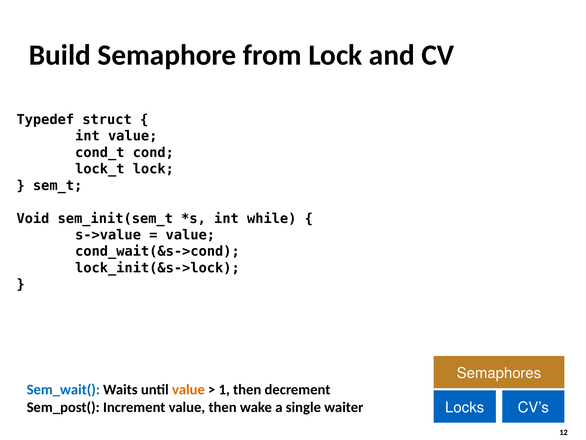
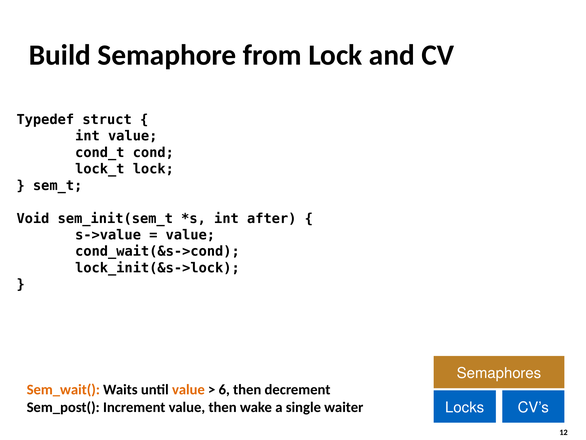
while: while -> after
Sem_wait( colour: blue -> orange
1: 1 -> 6
